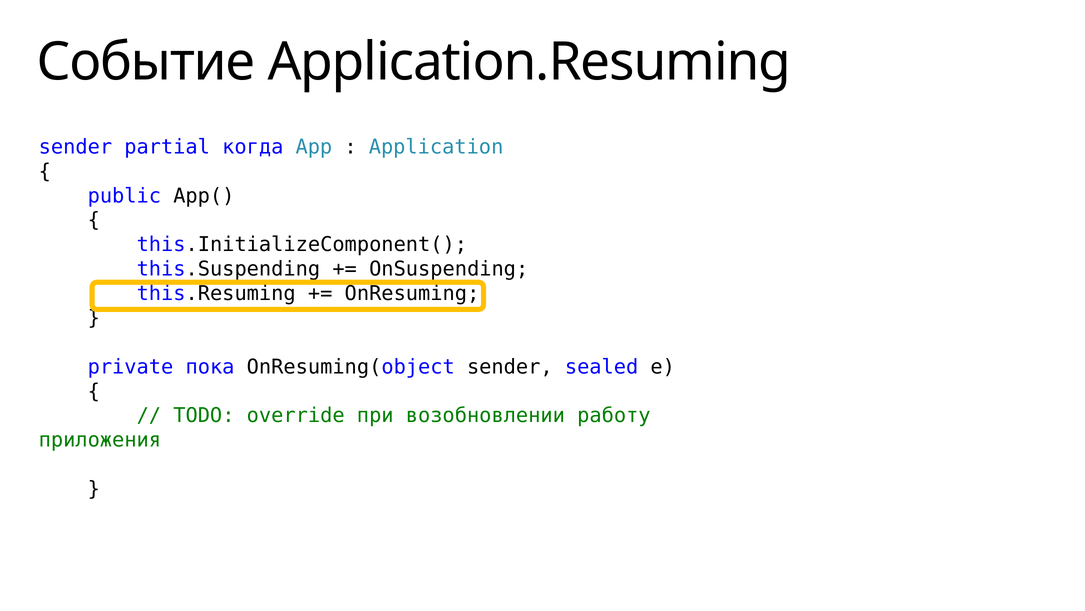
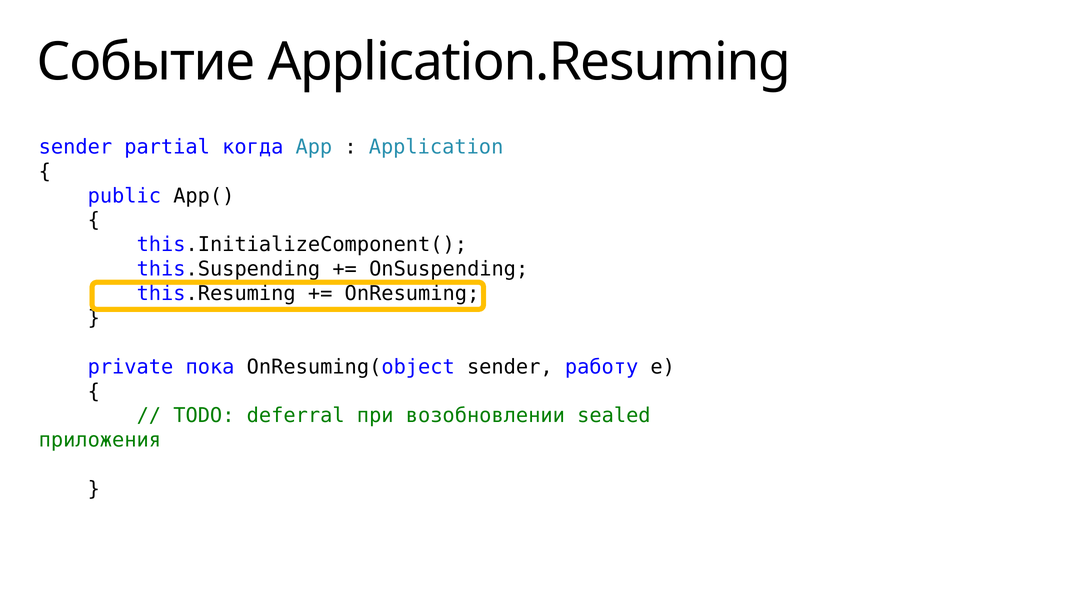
sealed: sealed -> работу
override: override -> deferral
работу: работу -> sealed
